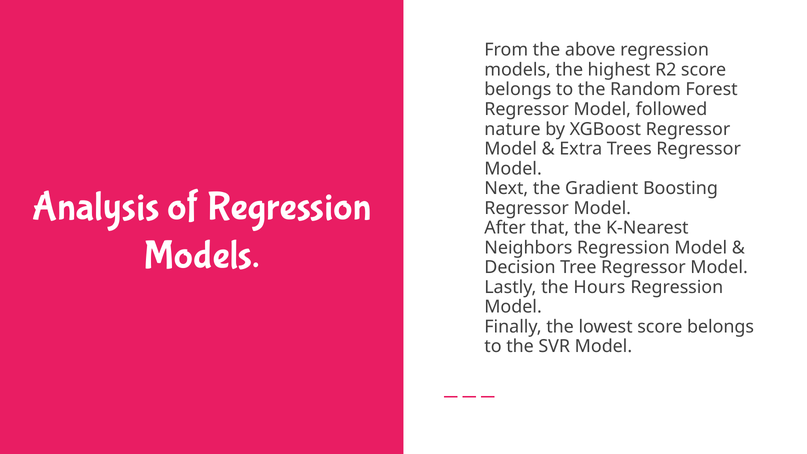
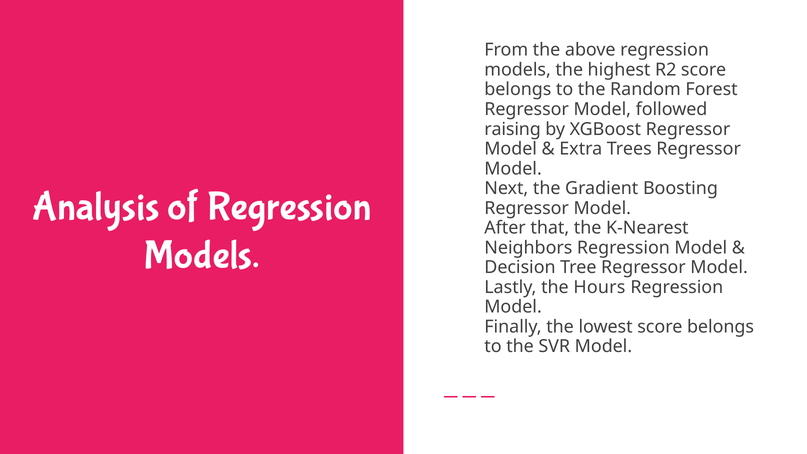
nature: nature -> raising
